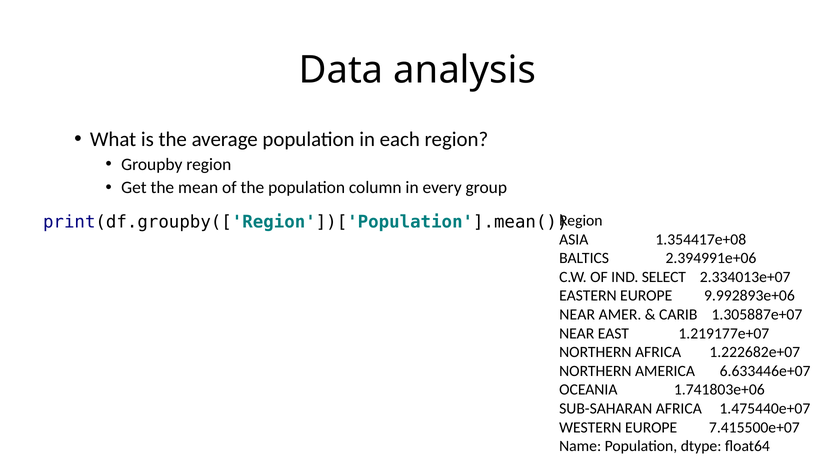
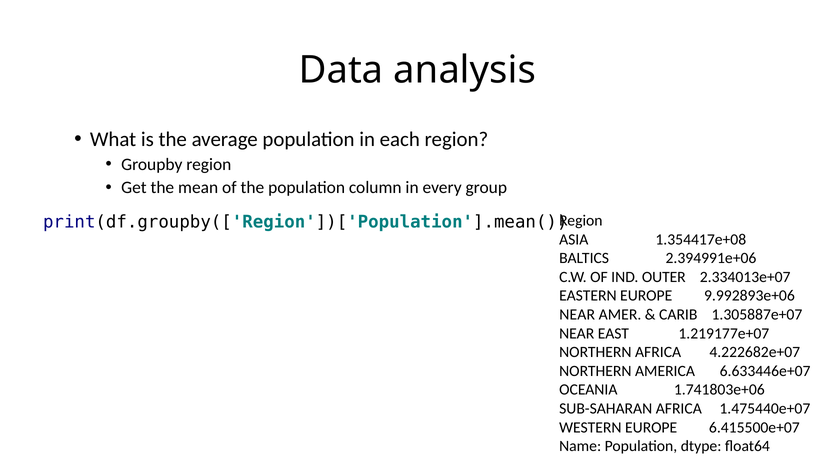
SELECT: SELECT -> OUTER
1.222682e+07: 1.222682e+07 -> 4.222682e+07
7.415500e+07: 7.415500e+07 -> 6.415500e+07
